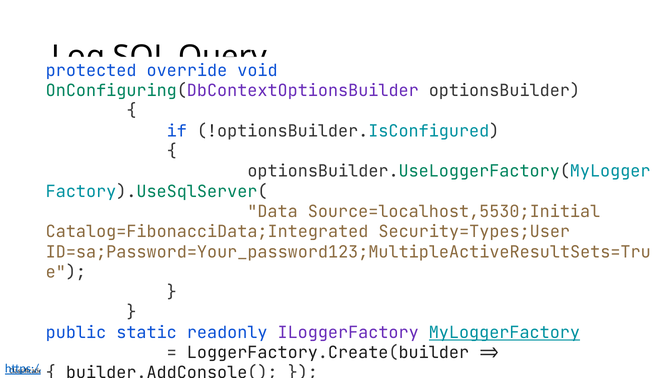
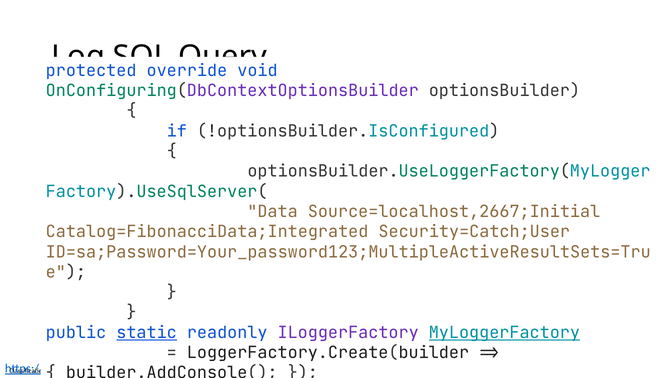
Source=localhost,5530;Initial: Source=localhost,5530;Initial -> Source=localhost,2667;Initial
Security=Types;User: Security=Types;User -> Security=Catch;User
static underline: none -> present
